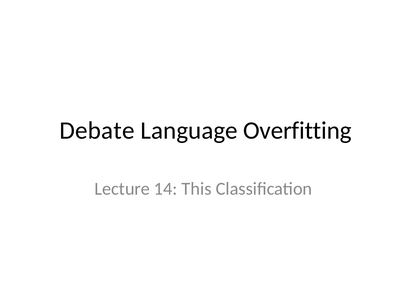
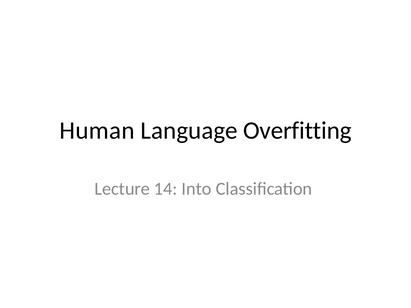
Debate: Debate -> Human
This: This -> Into
